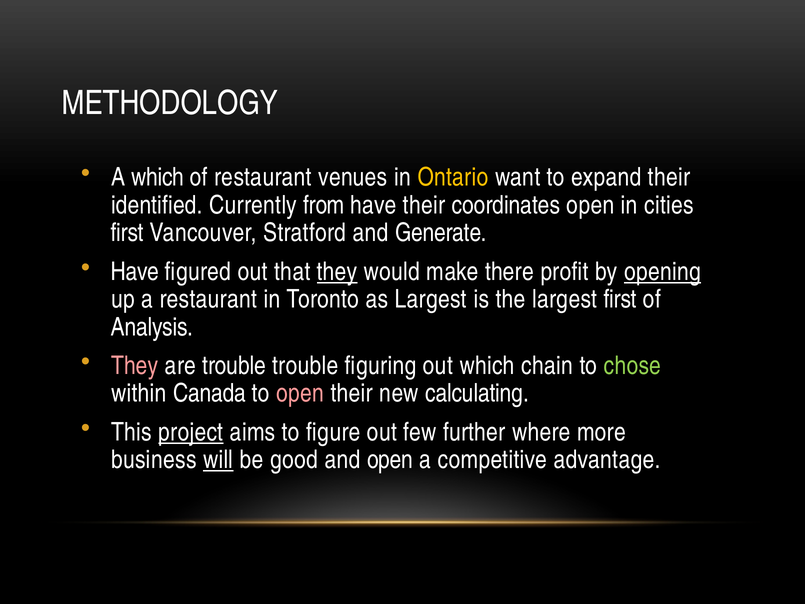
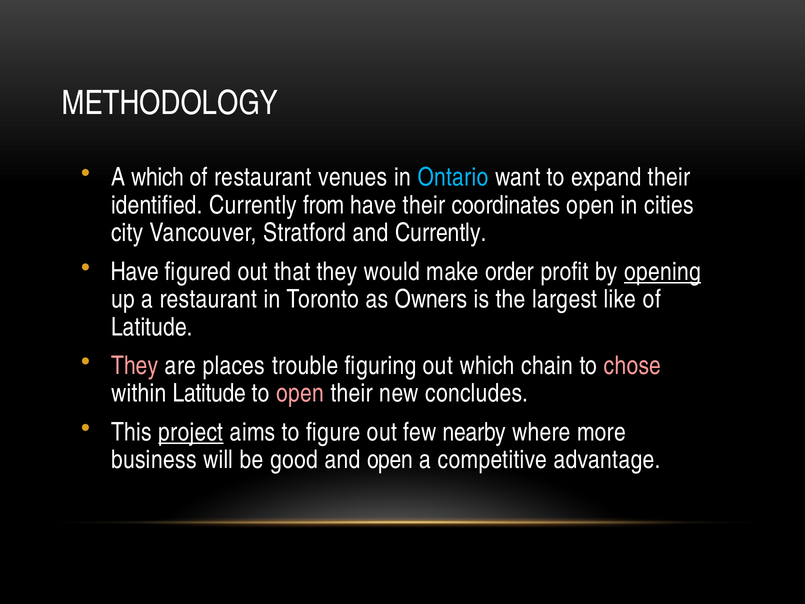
Ontario colour: yellow -> light blue
first at (127, 233): first -> city
and Generate: Generate -> Currently
they at (337, 271) underline: present -> none
there: there -> order
as Largest: Largest -> Owners
largest first: first -> like
Analysis at (152, 327): Analysis -> Latitude
are trouble: trouble -> places
chose colour: light green -> pink
within Canada: Canada -> Latitude
calculating: calculating -> concludes
further: further -> nearby
will underline: present -> none
